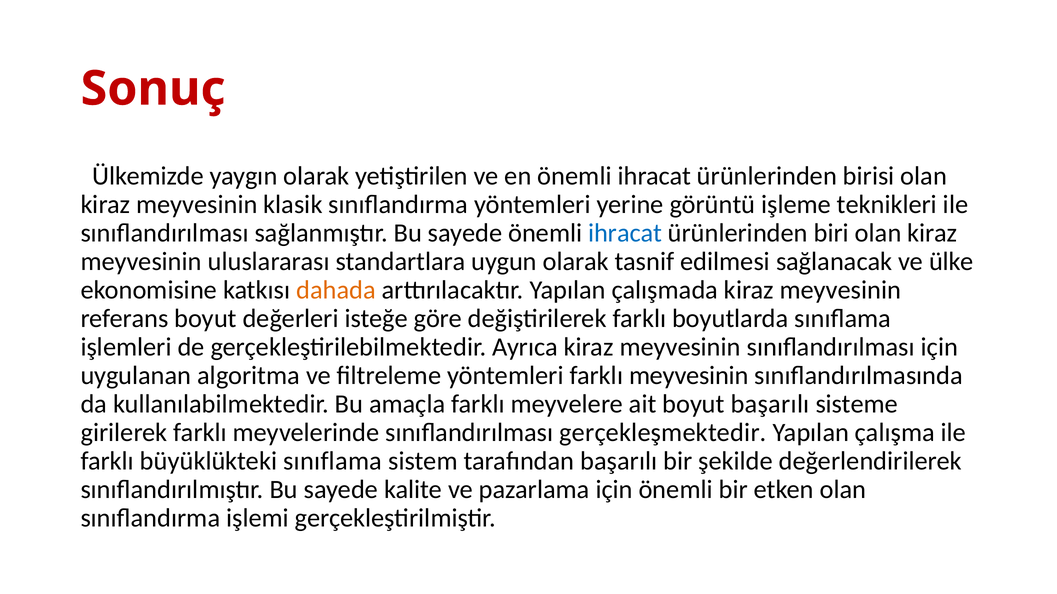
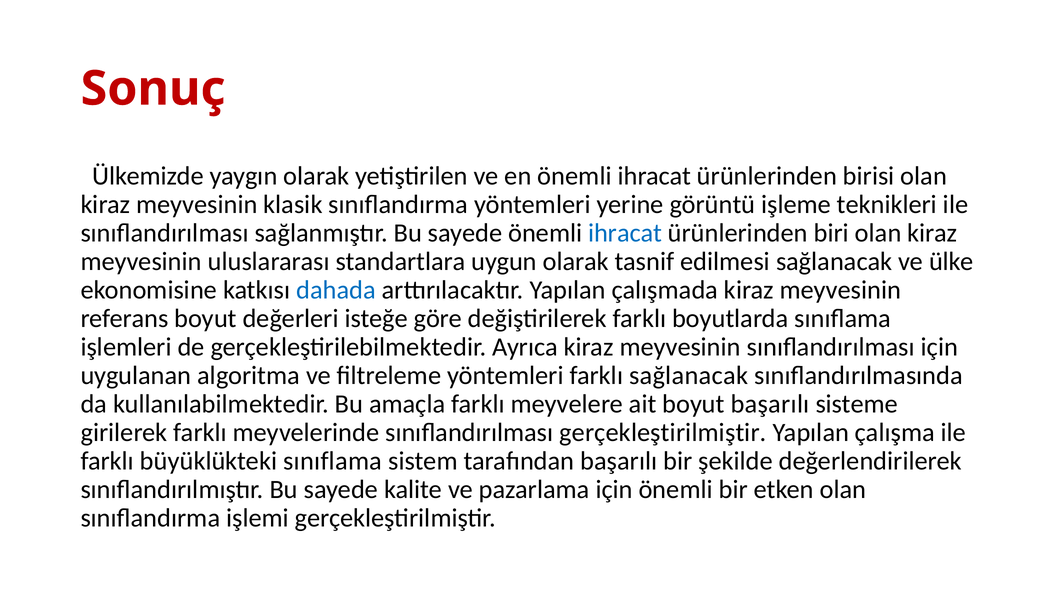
dahada colour: orange -> blue
farklı meyvesinin: meyvesinin -> sağlanacak
sınıflandırılması gerçekleşmektedir: gerçekleşmektedir -> gerçekleştirilmiştir
